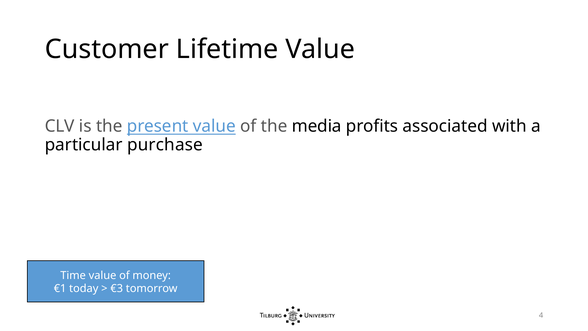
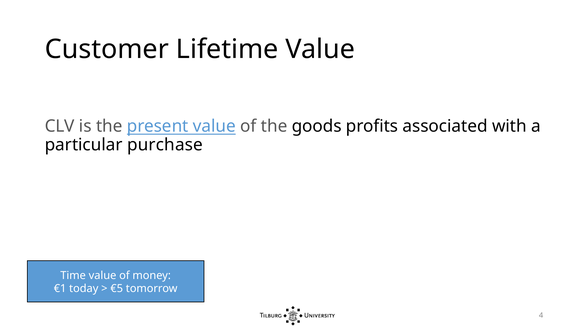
media: media -> goods
€3: €3 -> €5
